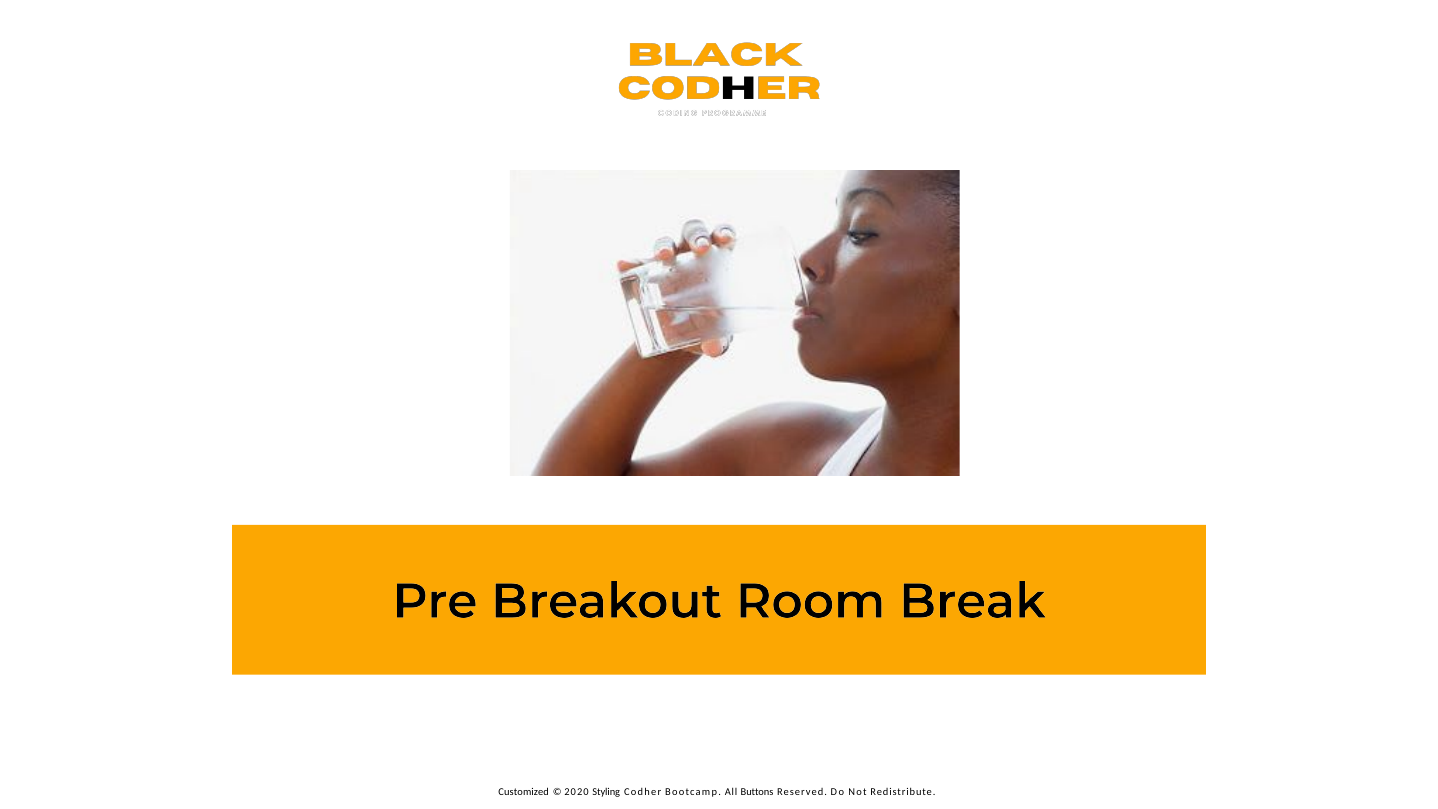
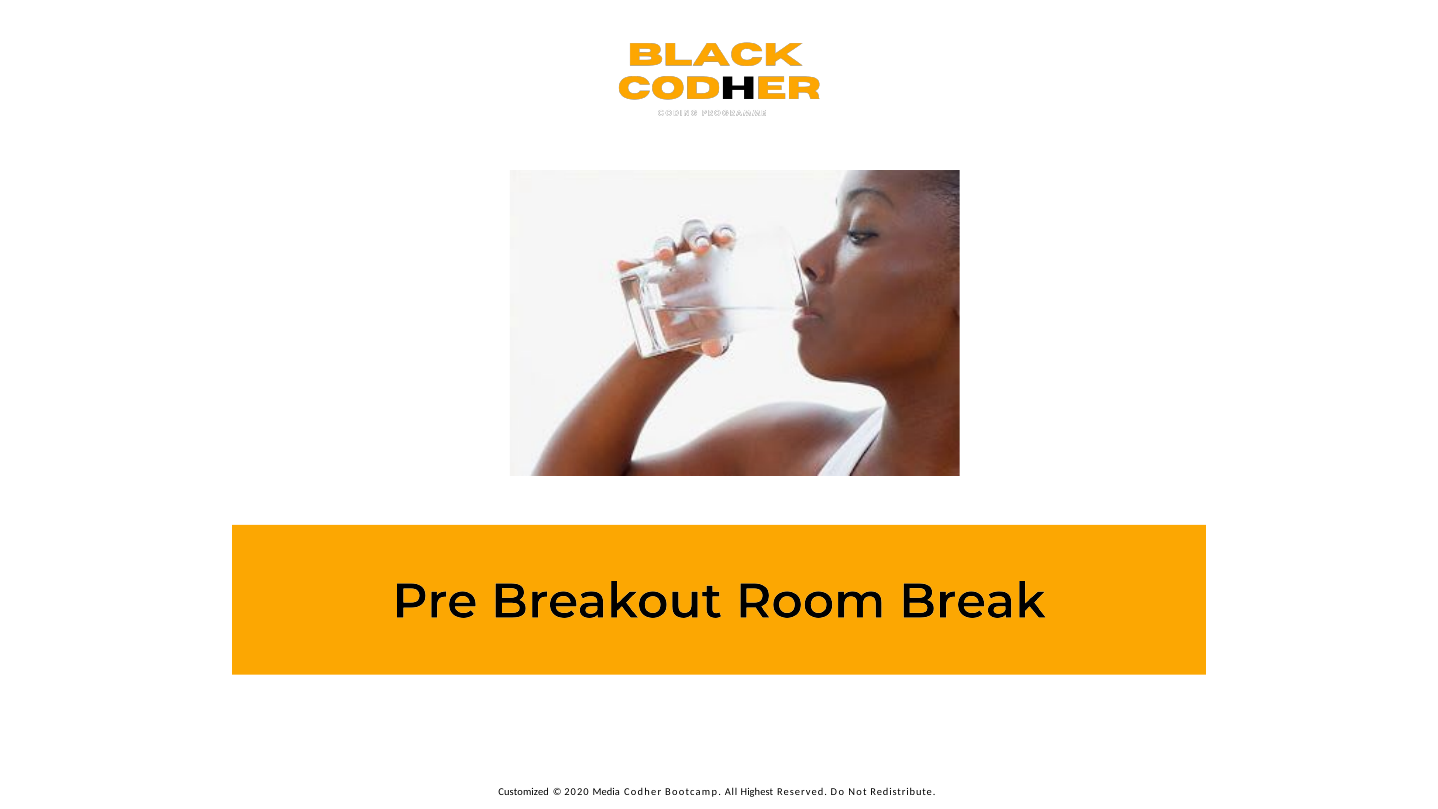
Styling: Styling -> Media
Buttons: Buttons -> Highest
